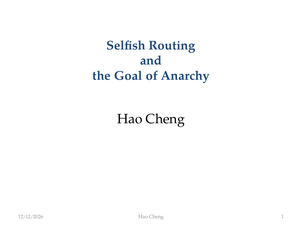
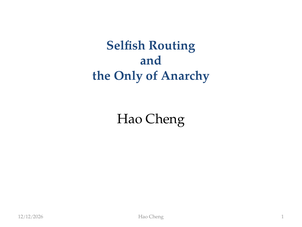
Goal: Goal -> Only
